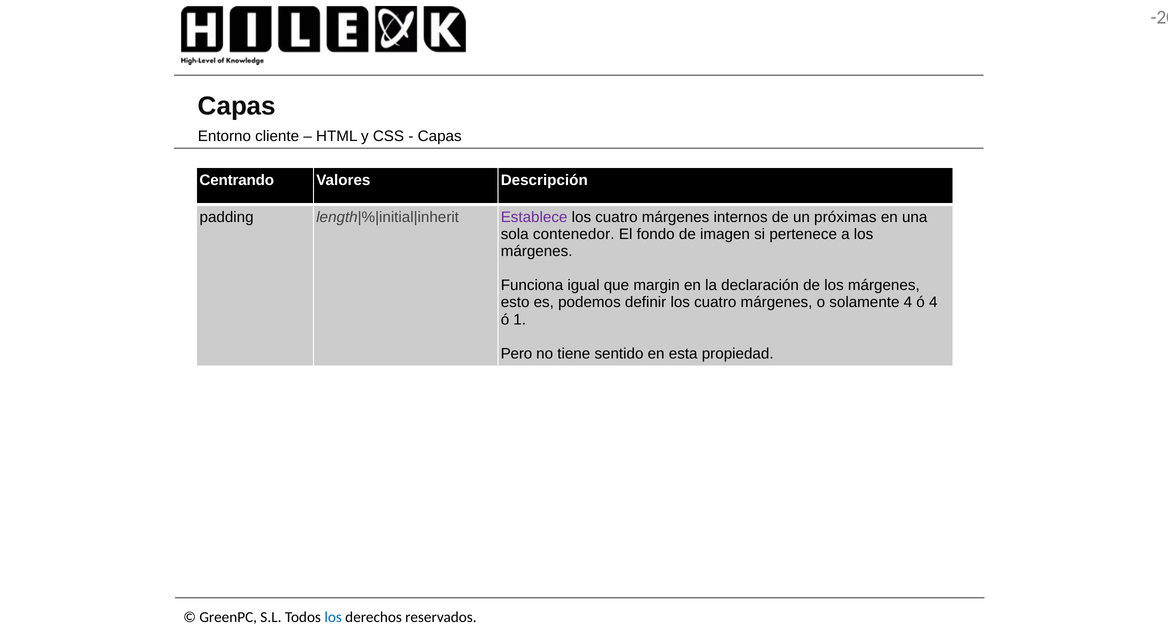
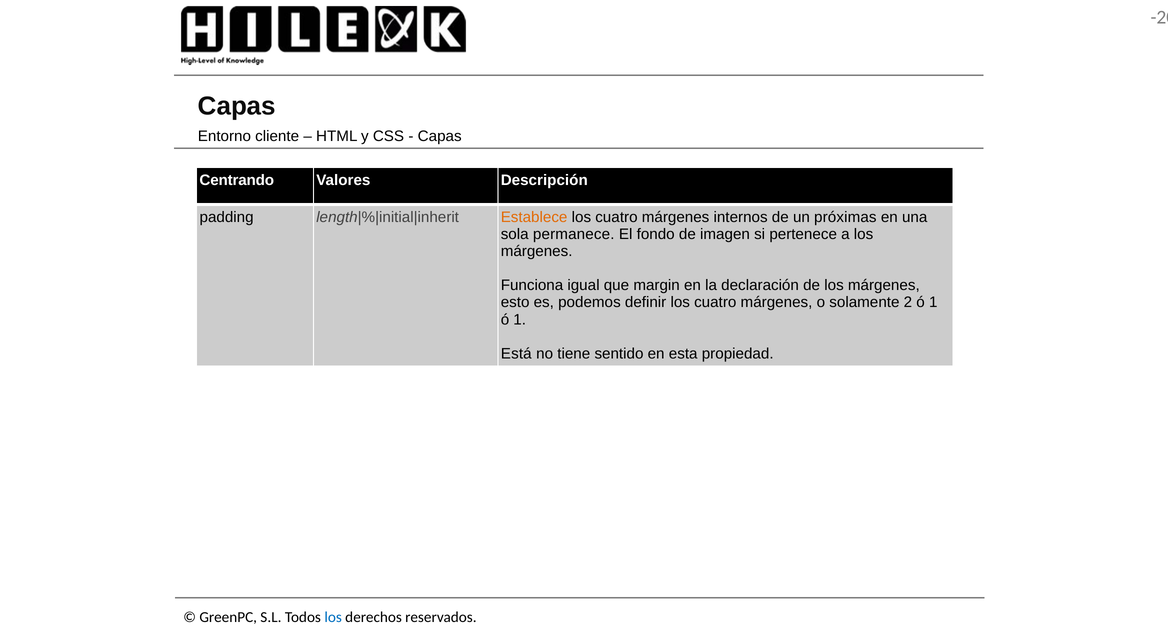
Establece colour: purple -> orange
contenedor: contenedor -> permanece
solamente 4: 4 -> 2
4 at (933, 302): 4 -> 1
Pero: Pero -> Está
